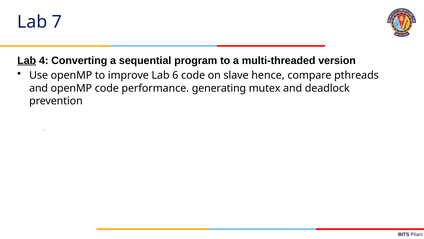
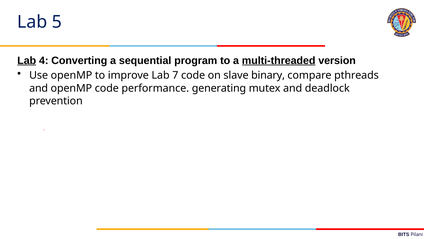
7: 7 -> 5
multi-threaded underline: none -> present
6: 6 -> 7
hence: hence -> binary
